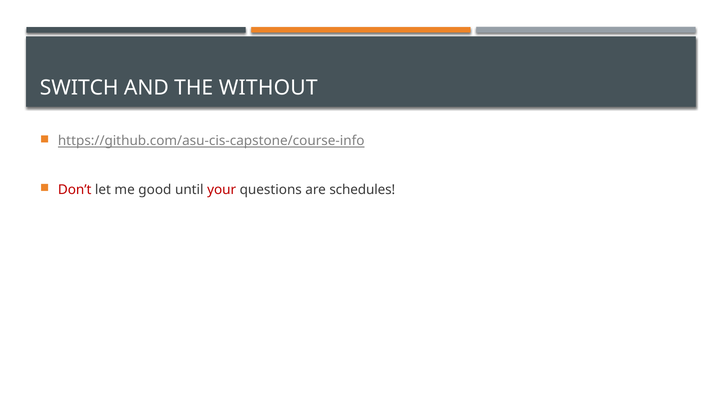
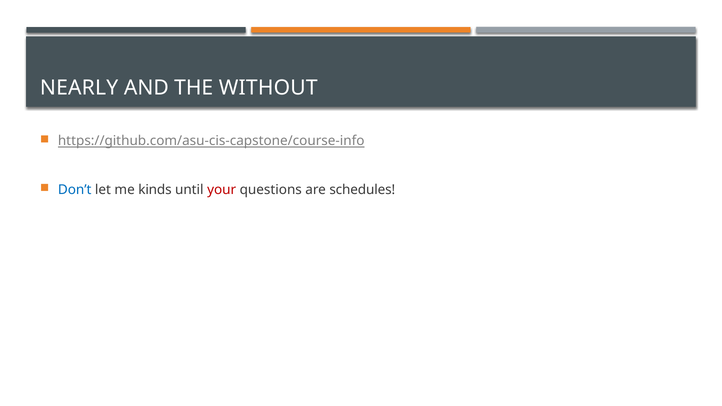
SWITCH: SWITCH -> NEARLY
Don’t colour: red -> blue
good: good -> kinds
